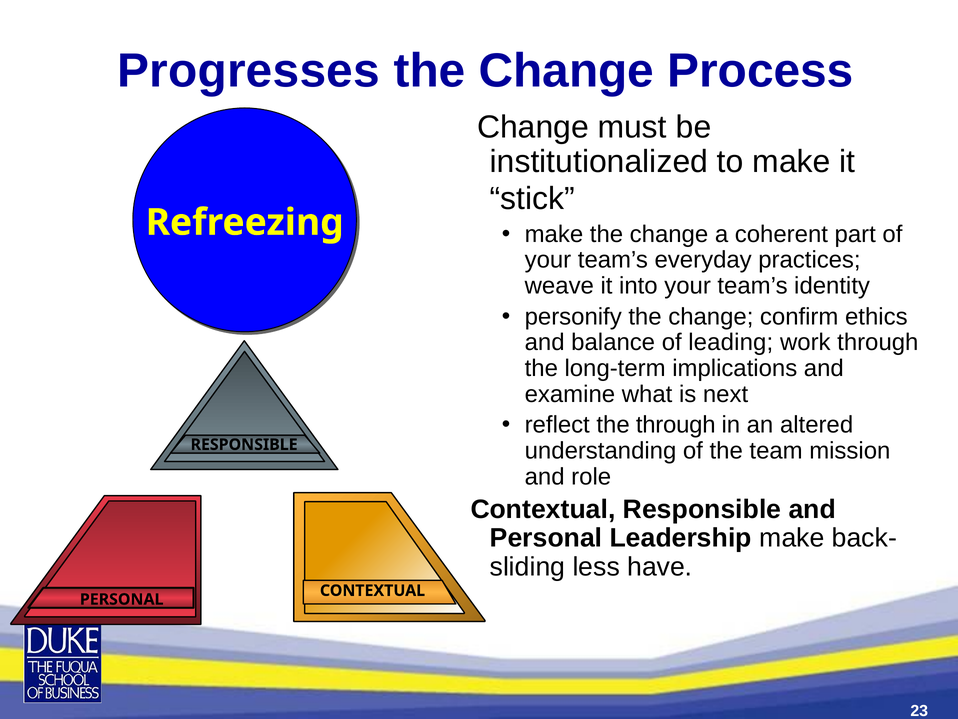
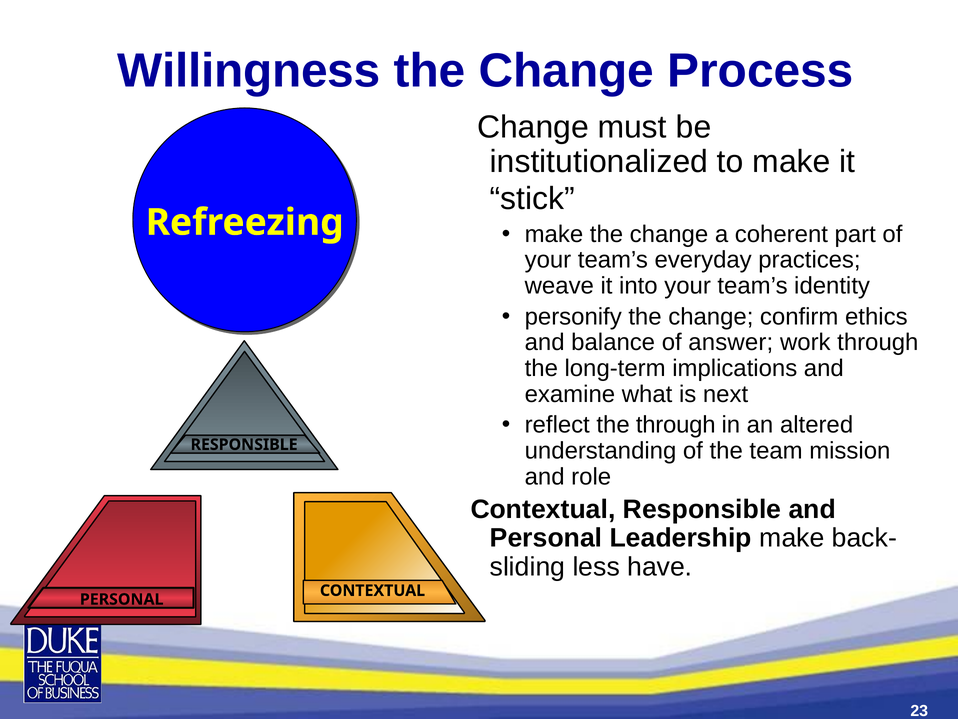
Progresses: Progresses -> Willingness
leading: leading -> answer
